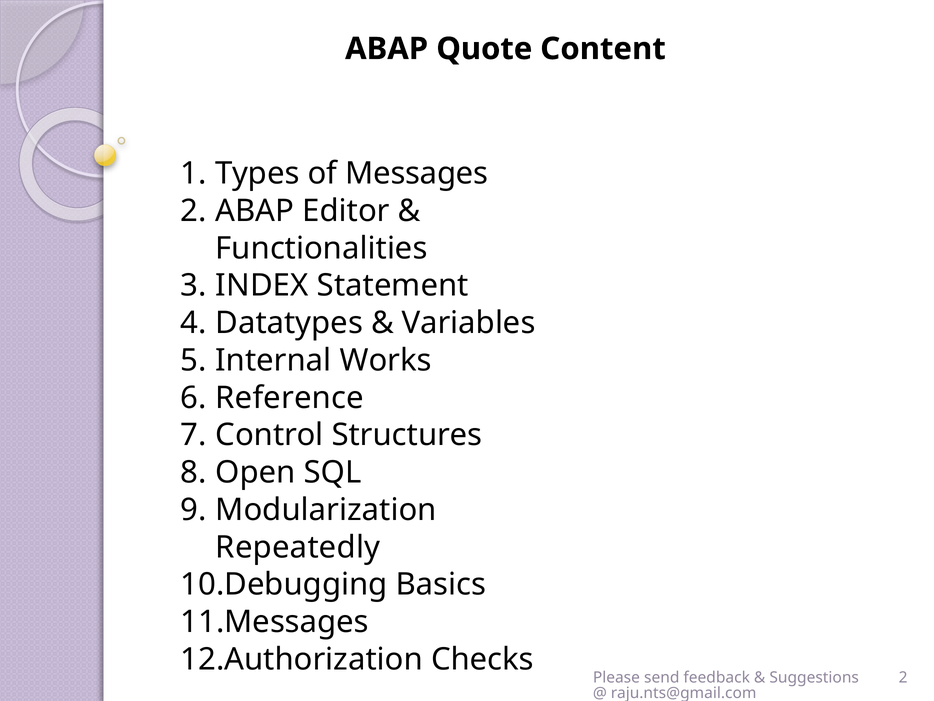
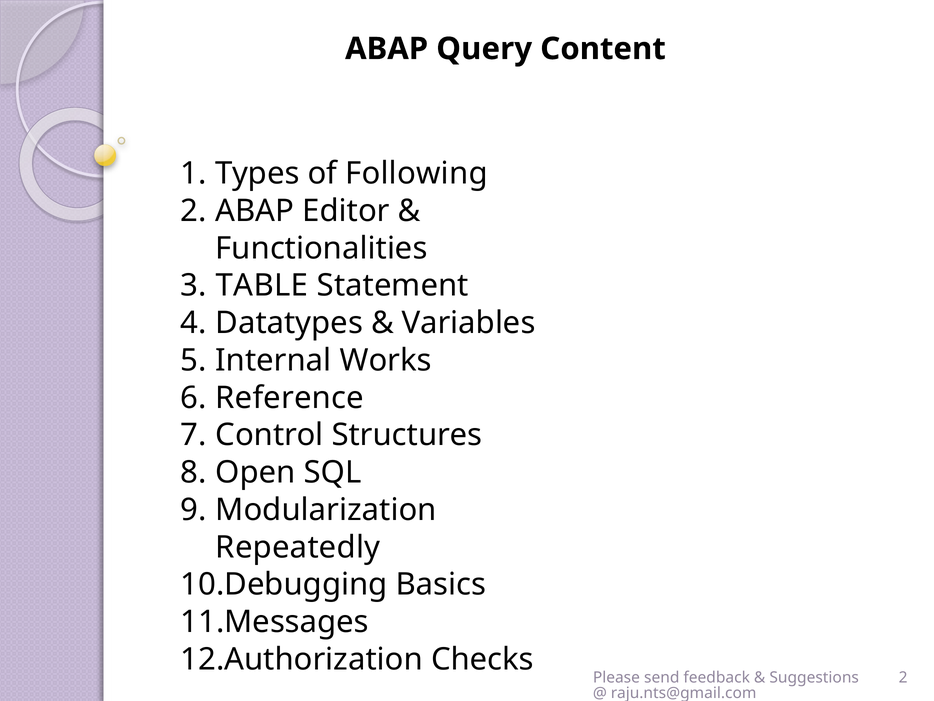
Quote: Quote -> Query
Messages: Messages -> Following
INDEX: INDEX -> TABLE
